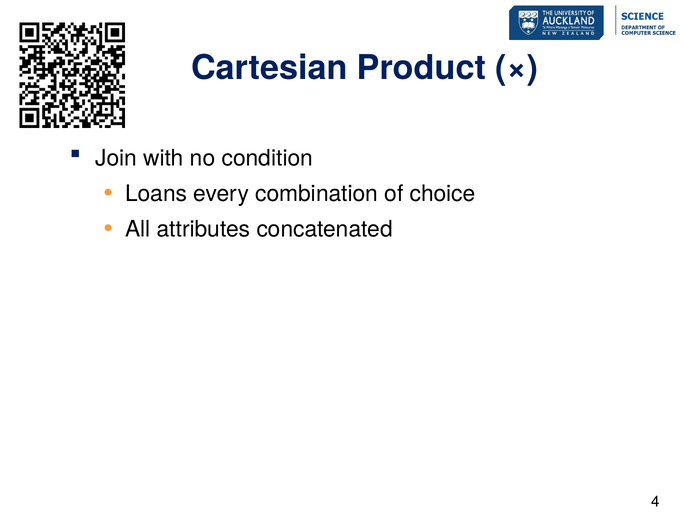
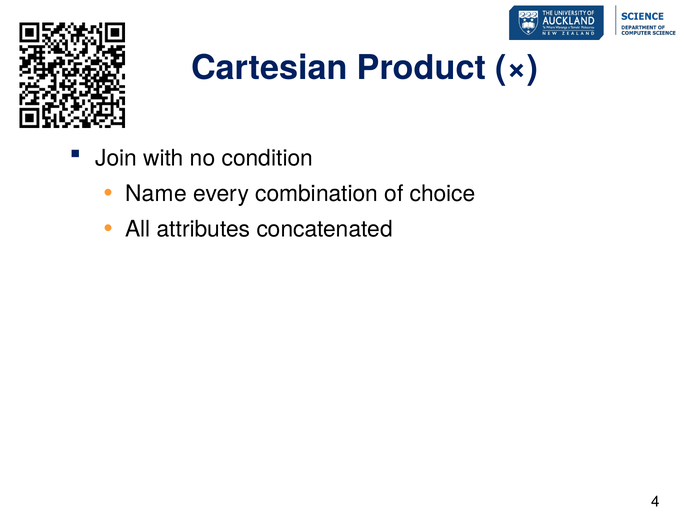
Loans: Loans -> Name
